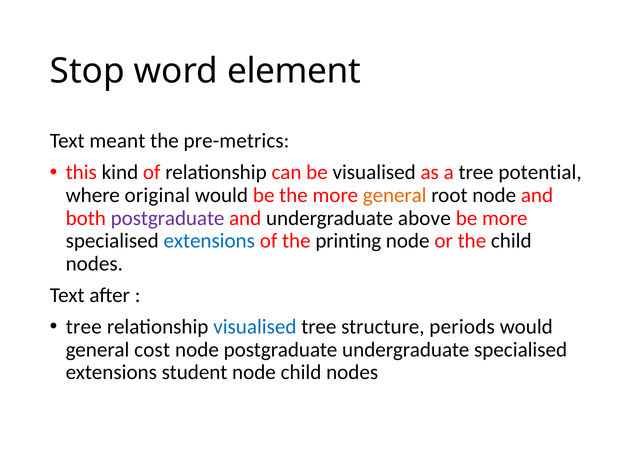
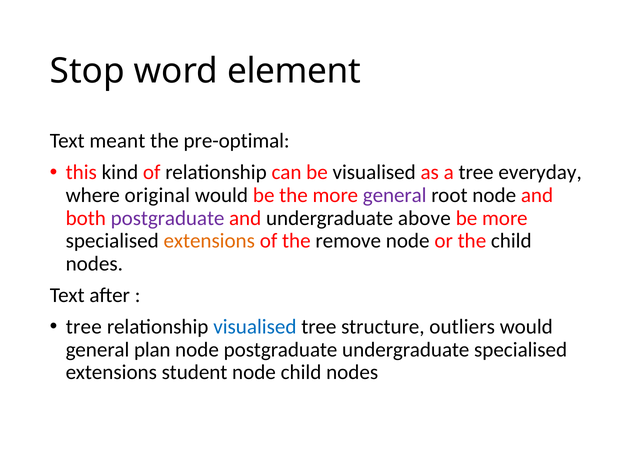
pre-metrics: pre-metrics -> pre-optimal
potential: potential -> everyday
general at (395, 195) colour: orange -> purple
extensions at (209, 241) colour: blue -> orange
printing: printing -> remove
periods: periods -> outliers
cost: cost -> plan
